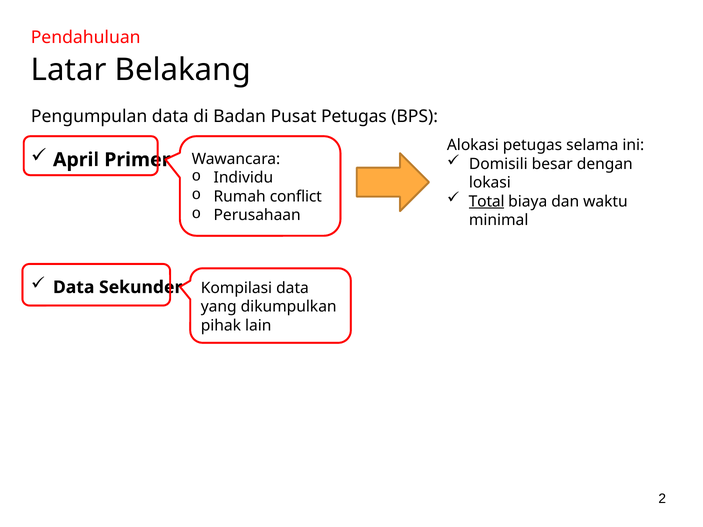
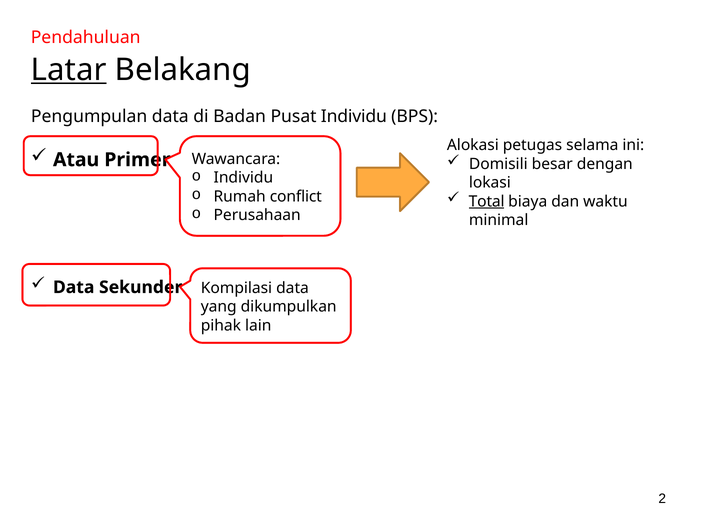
Latar underline: none -> present
Pusat Petugas: Petugas -> Individu
April: April -> Atau
